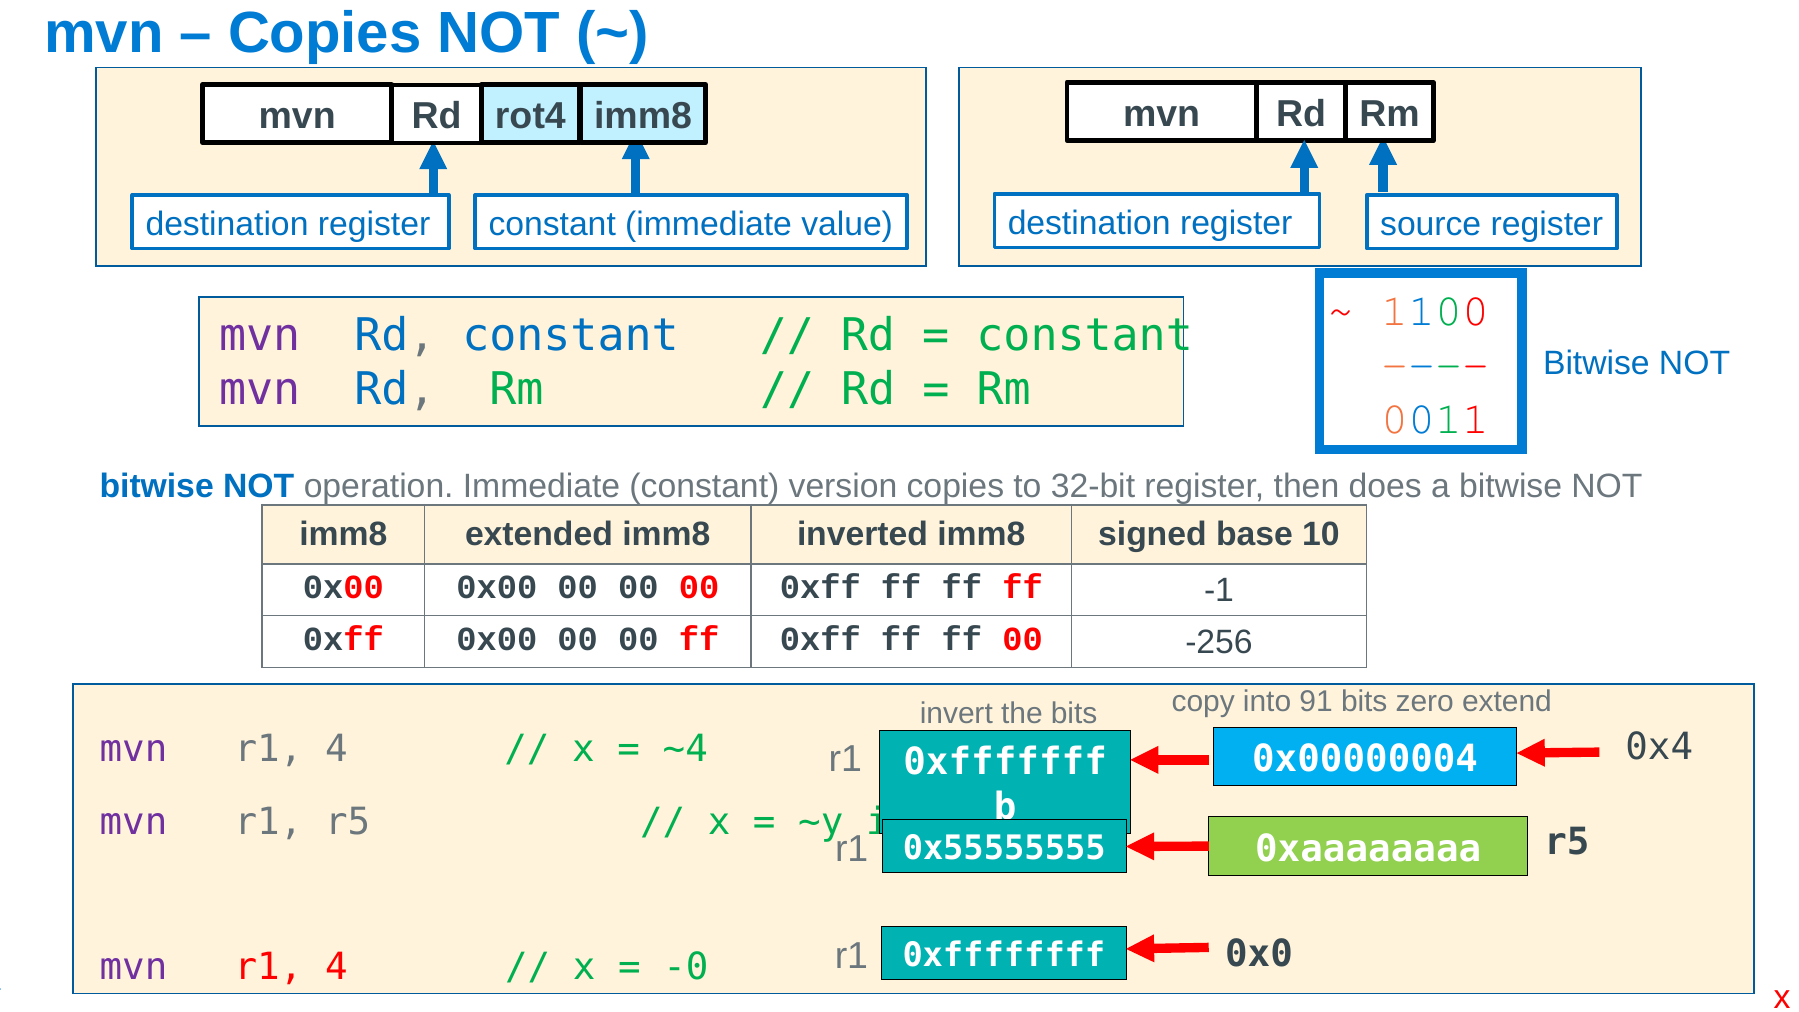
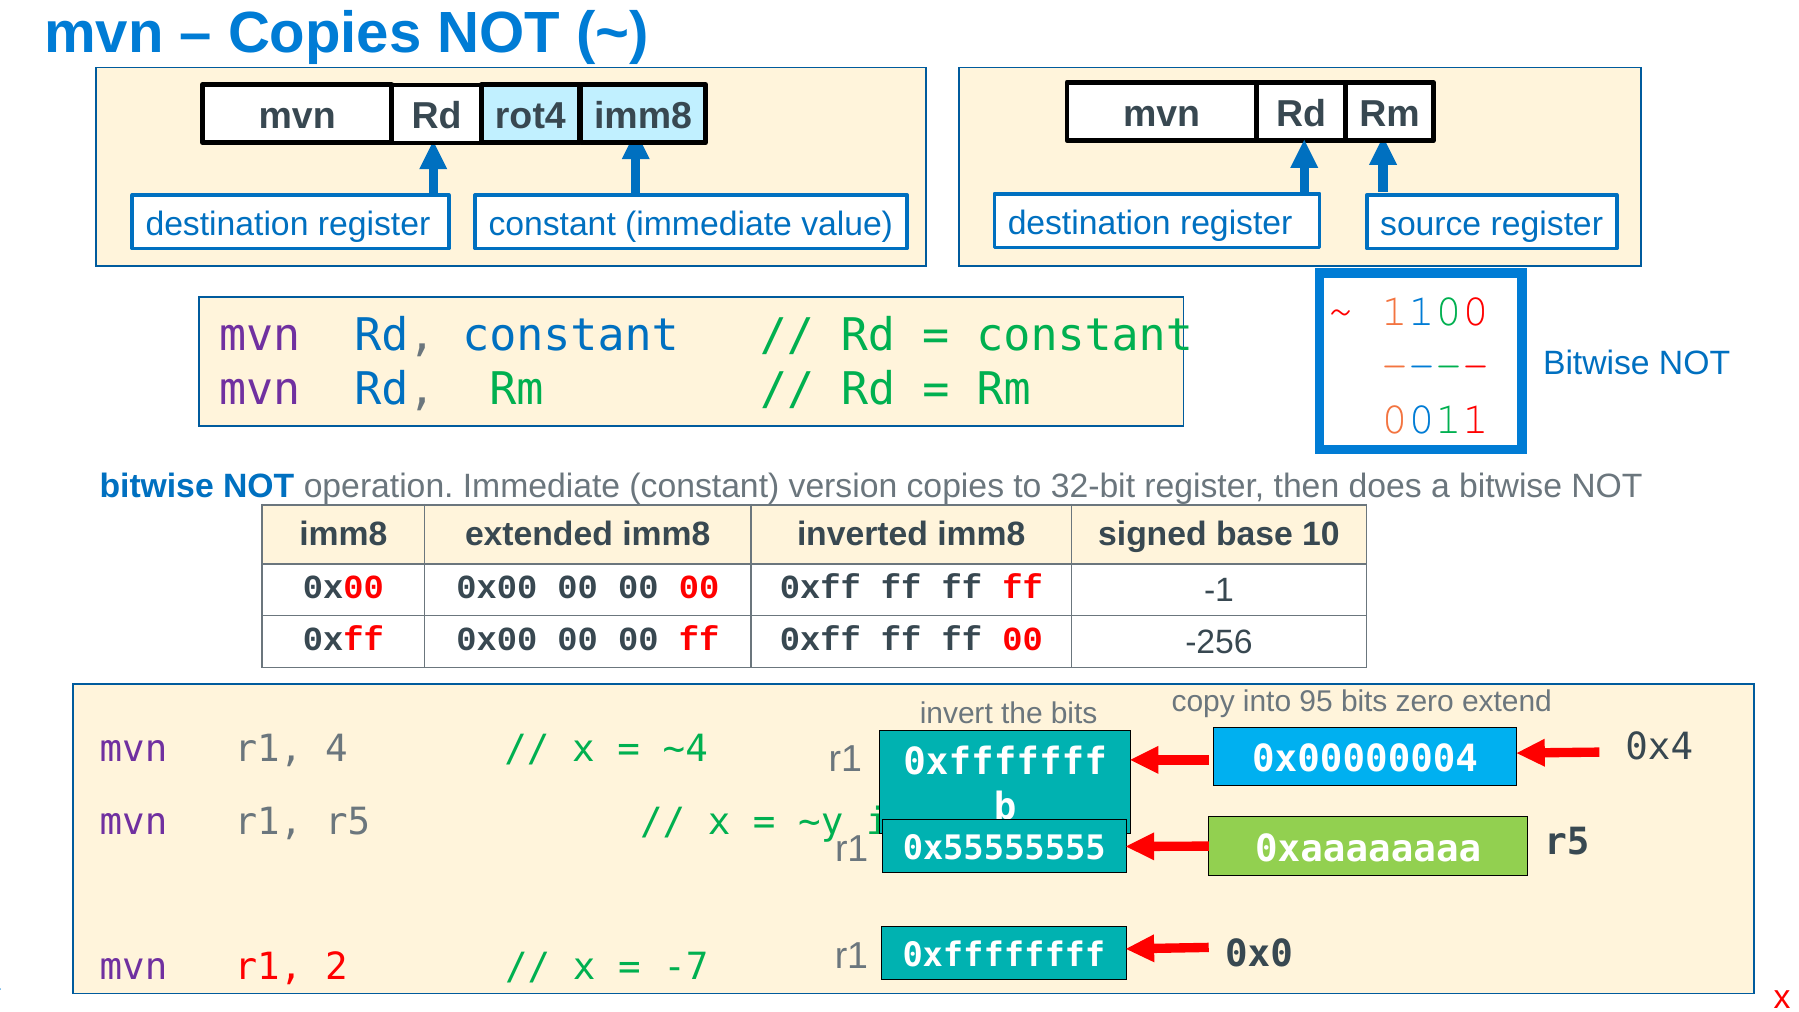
91: 91 -> 95
4 at (336, 967): 4 -> 2
-0: -0 -> -7
